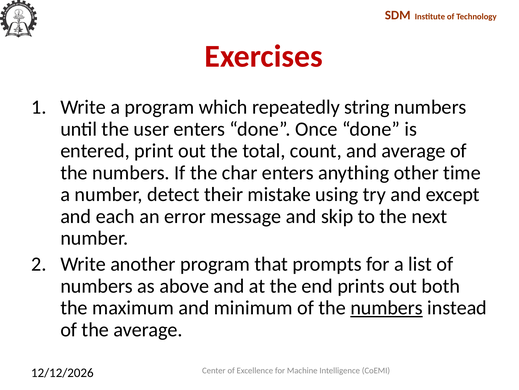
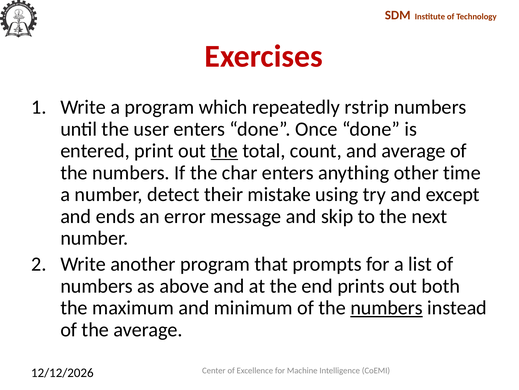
string: string -> rstrip
the at (224, 151) underline: none -> present
each: each -> ends
